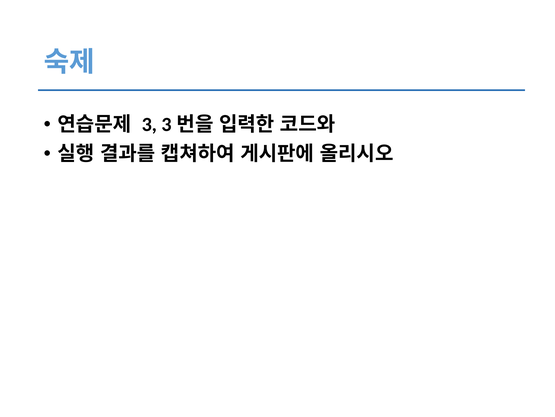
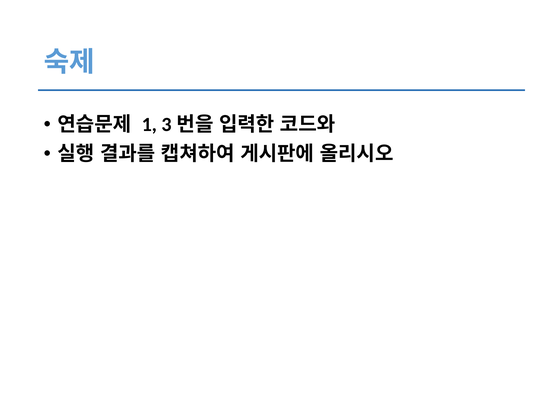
3: 3 -> 1
